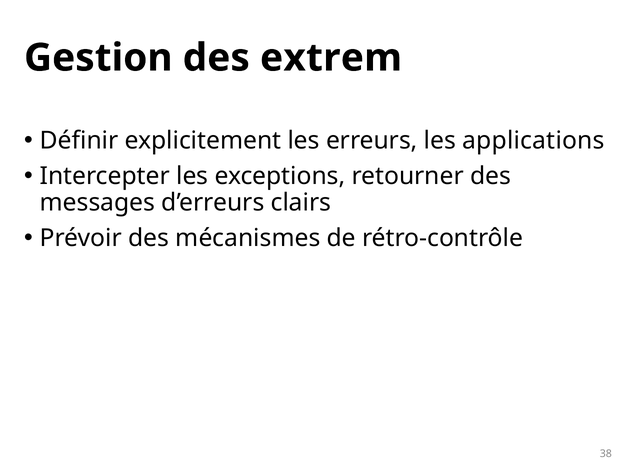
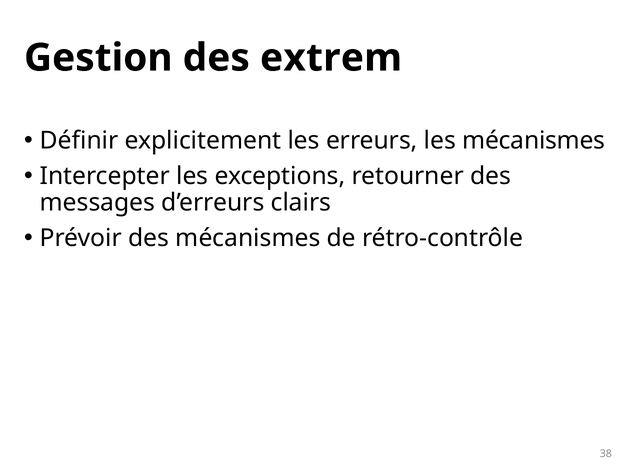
les applications: applications -> mécanismes
